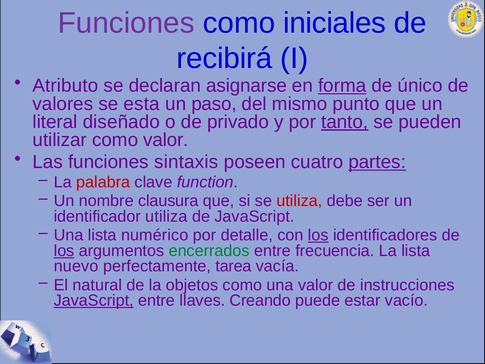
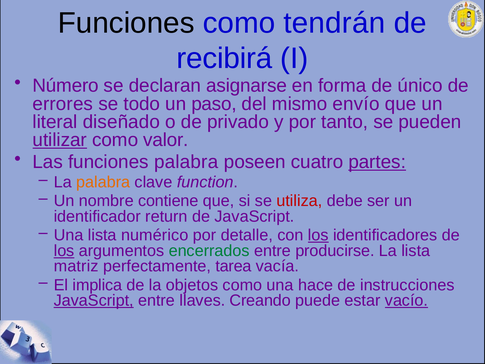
Funciones at (126, 23) colour: purple -> black
iniciales: iniciales -> tendrán
Atributo: Atributo -> Número
forma underline: present -> none
valores: valores -> errores
esta: esta -> todo
punto: punto -> envío
tanto underline: present -> none
utilizar underline: none -> present
funciones sintaxis: sintaxis -> palabra
palabra at (103, 182) colour: red -> orange
clausura: clausura -> contiene
identificador utiliza: utiliza -> return
frecuencia: frecuencia -> producirse
nuevo: nuevo -> matriz
natural: natural -> implica
una valor: valor -> hace
vacío underline: none -> present
